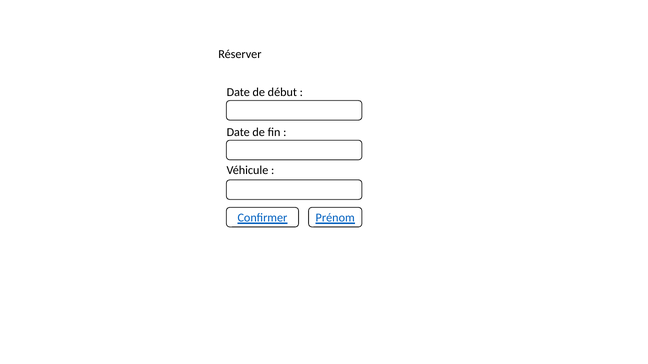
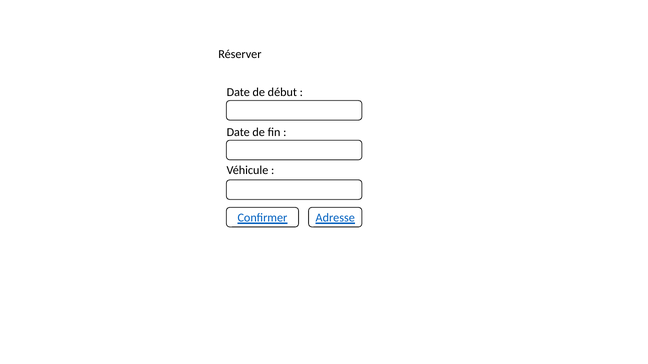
Prénom: Prénom -> Adresse
